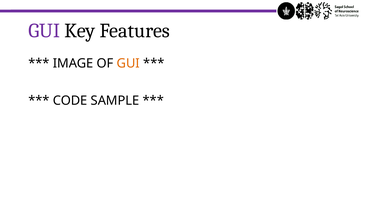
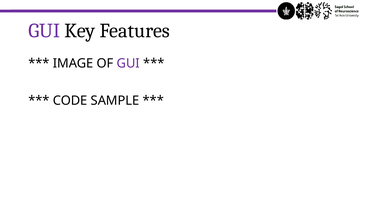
GUI at (128, 63) colour: orange -> purple
